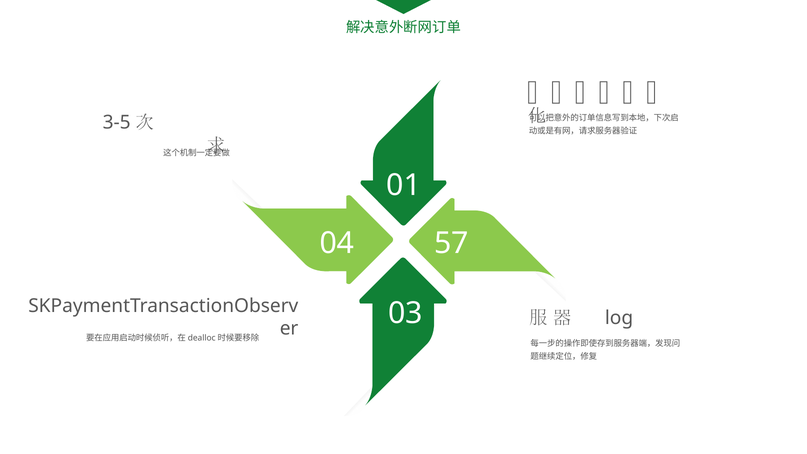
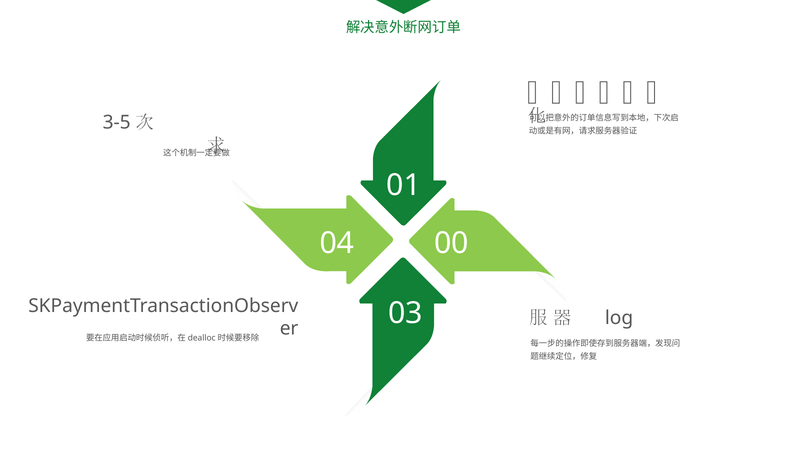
57: 57 -> 00
